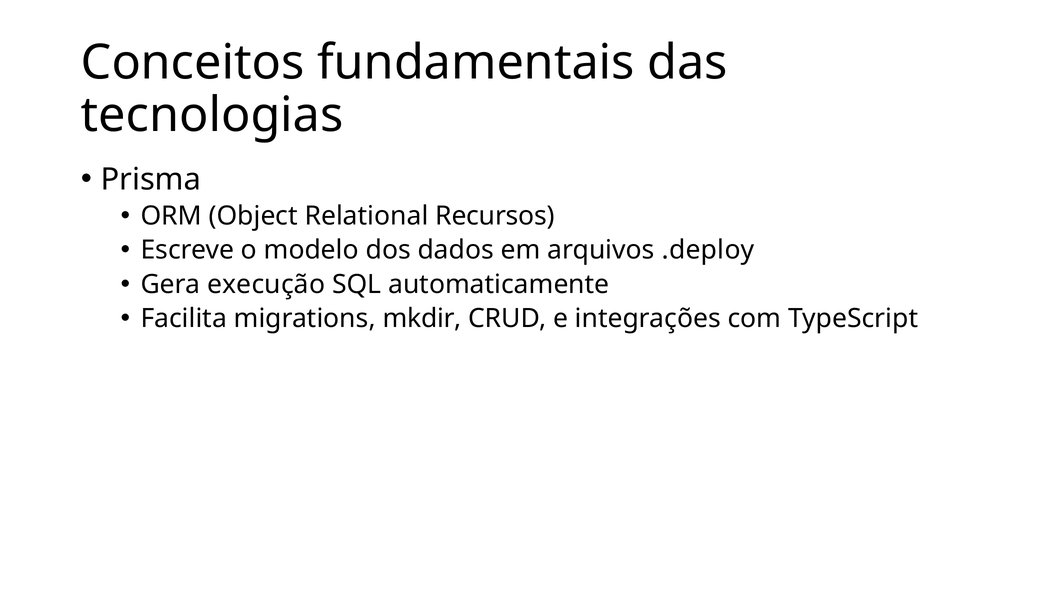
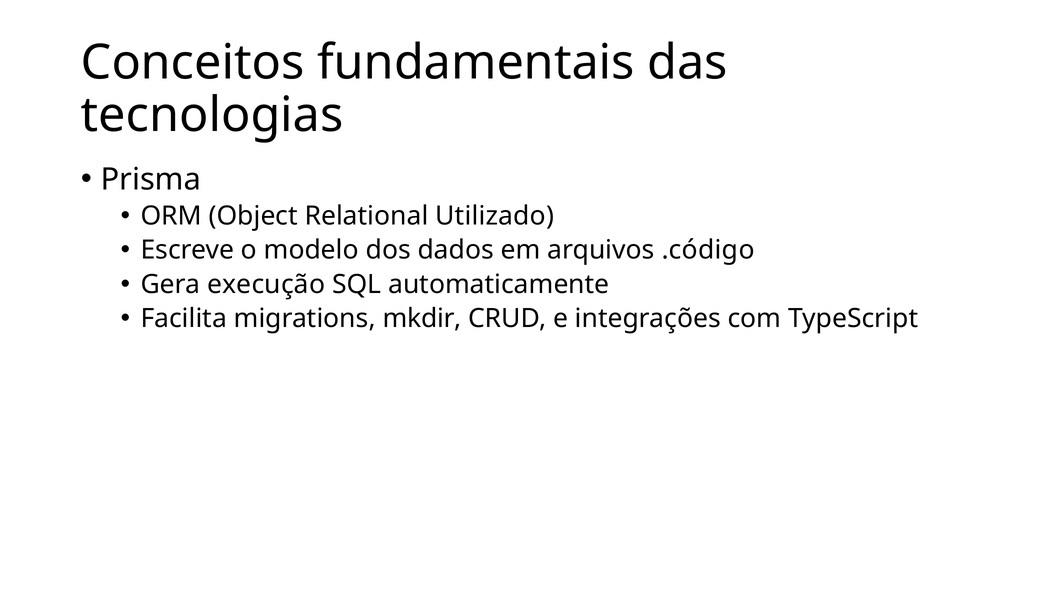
Recursos: Recursos -> Utilizado
.deploy: .deploy -> .código
